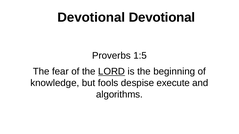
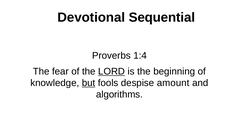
Devotional Devotional: Devotional -> Sequential
1:5: 1:5 -> 1:4
but underline: none -> present
execute: execute -> amount
